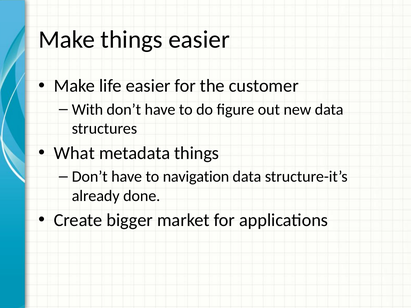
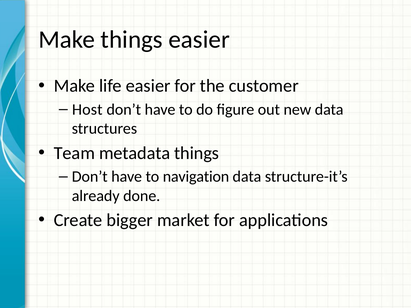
With: With -> Host
What: What -> Team
